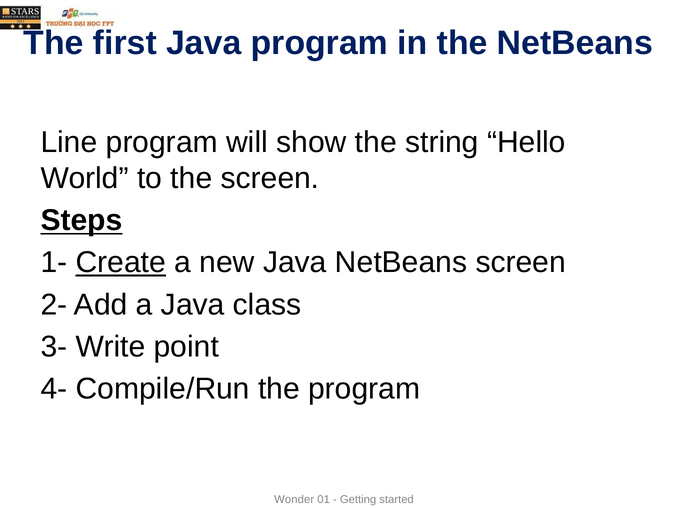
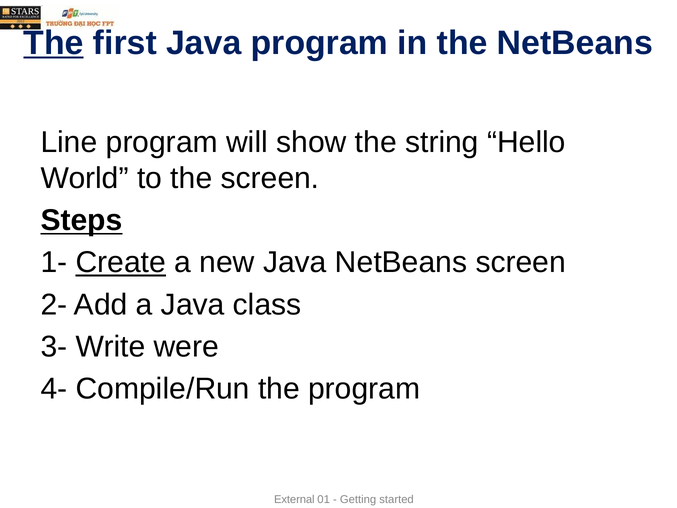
The at (54, 43) underline: none -> present
point: point -> were
Wonder: Wonder -> External
